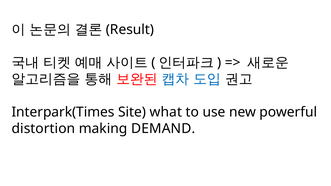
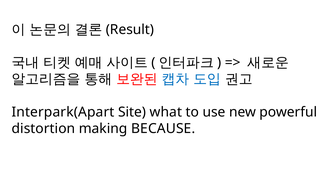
Interpark(Times: Interpark(Times -> Interpark(Apart
DEMAND: DEMAND -> BECAUSE
